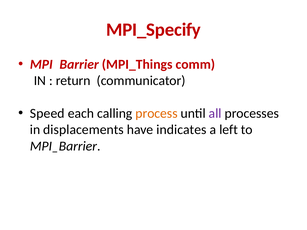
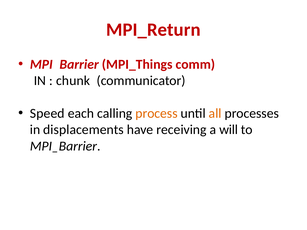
MPI_Specify: MPI_Specify -> MPI_Return
return: return -> chunk
all colour: purple -> orange
indicates: indicates -> receiving
left: left -> will
